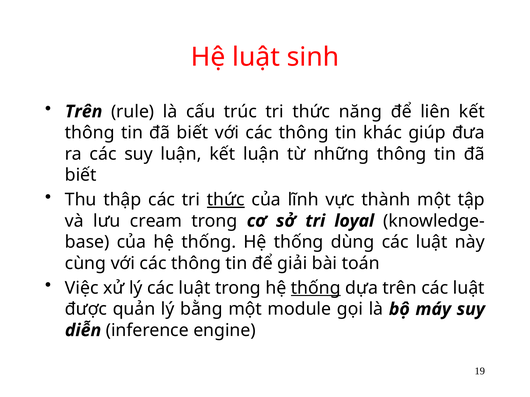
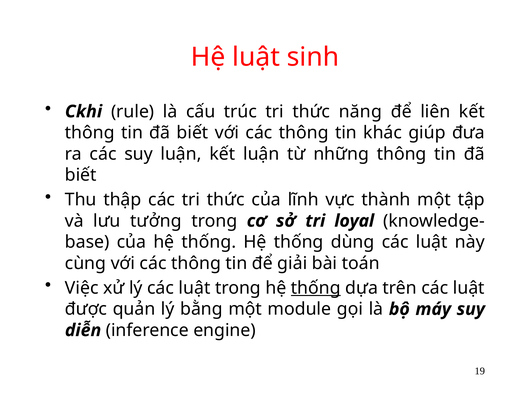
Trên at (84, 112): Trên -> Ckhi
thức at (226, 200) underline: present -> none
cream: cream -> tưởng
